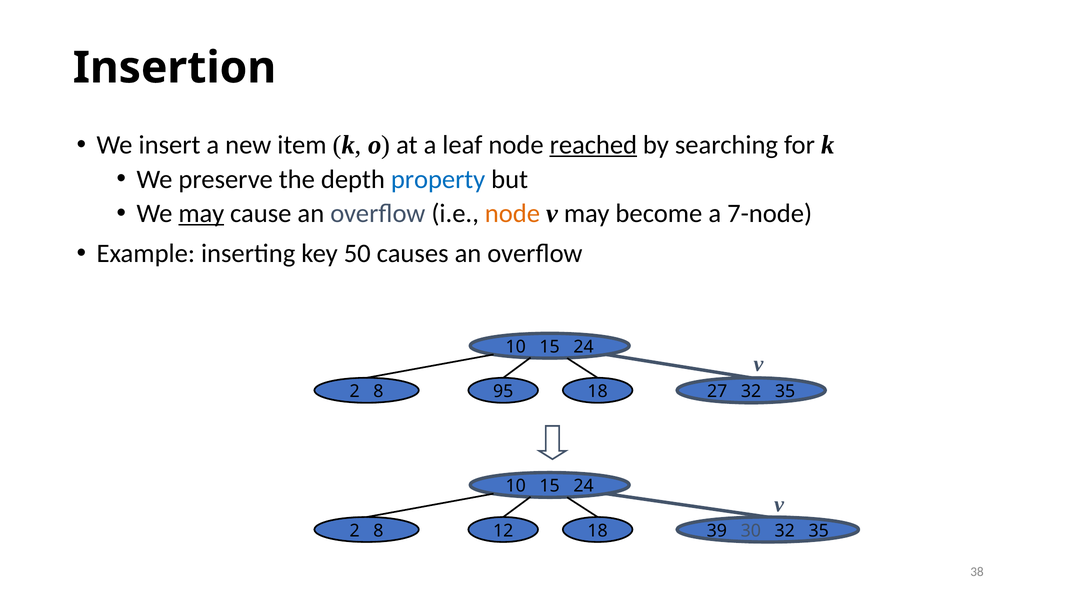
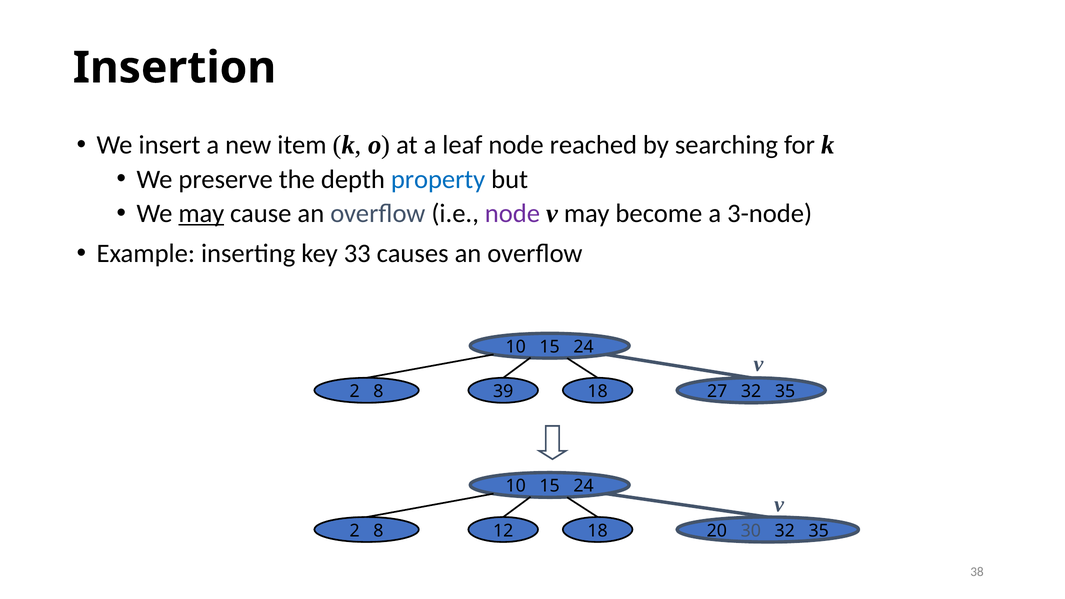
reached underline: present -> none
node at (512, 214) colour: orange -> purple
7-node: 7-node -> 3-node
50: 50 -> 33
95: 95 -> 39
39: 39 -> 20
